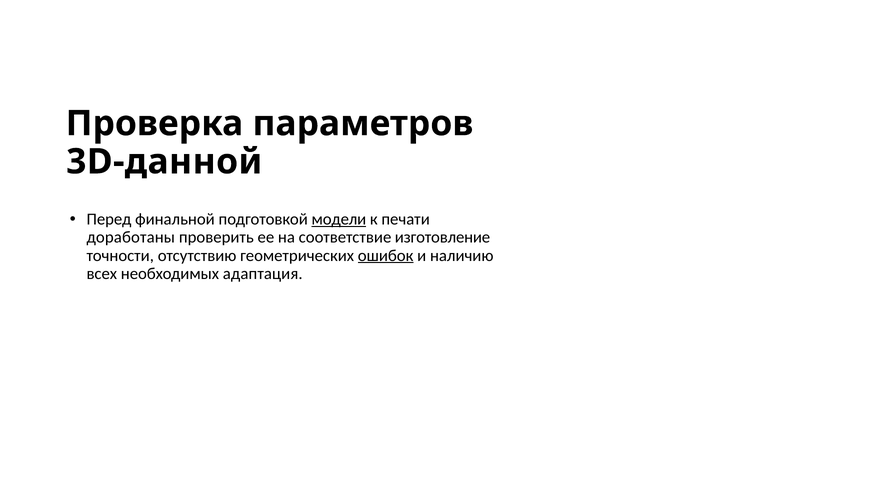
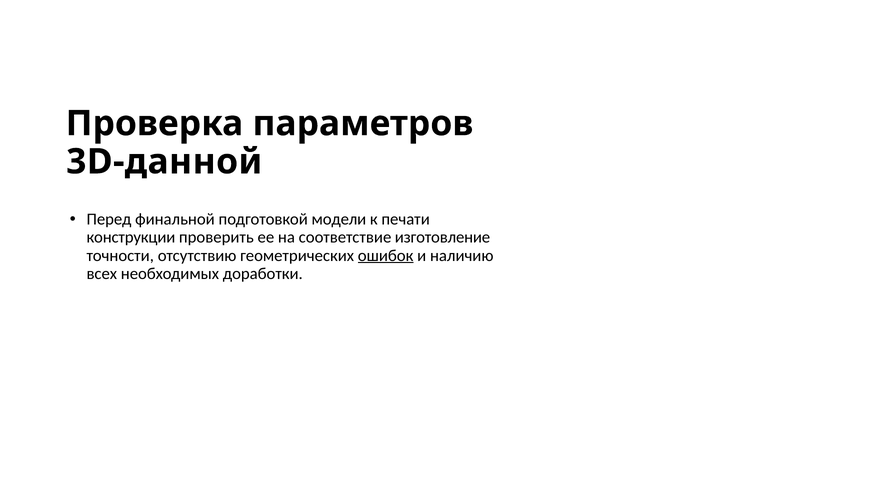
модели underline: present -> none
доработаны: доработаны -> конструкции
адаптация: адаптация -> доработки
